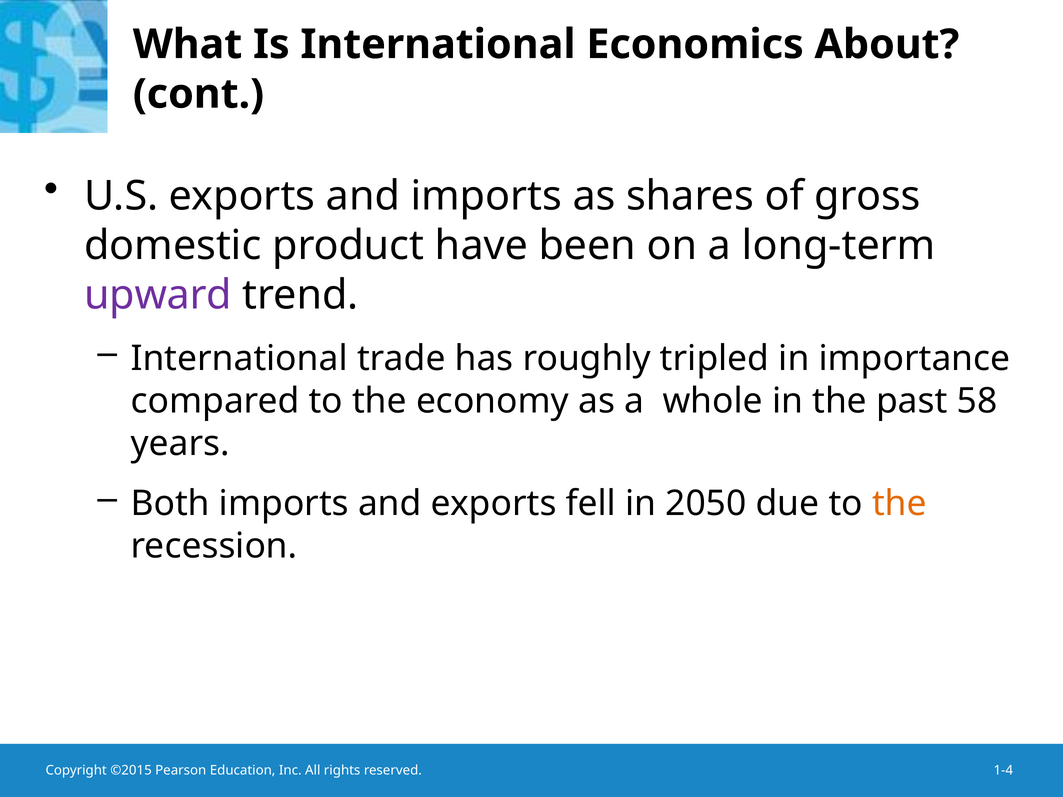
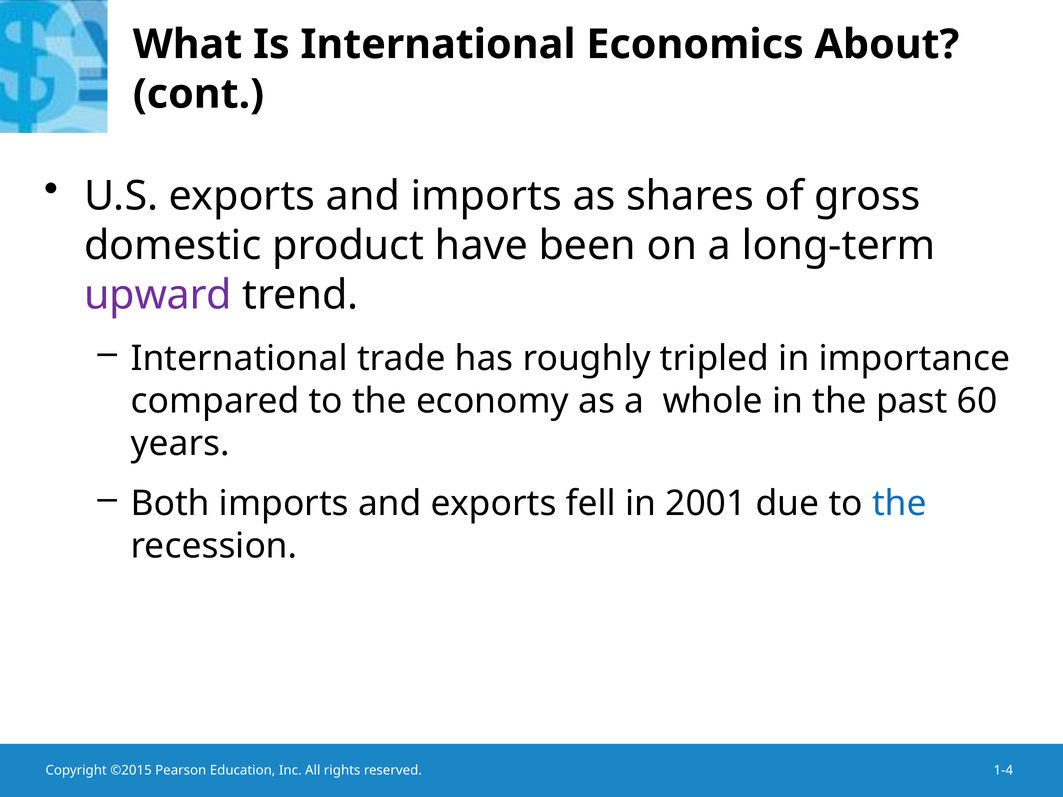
58: 58 -> 60
2050: 2050 -> 2001
the at (899, 504) colour: orange -> blue
